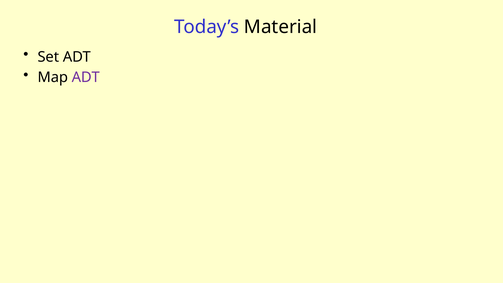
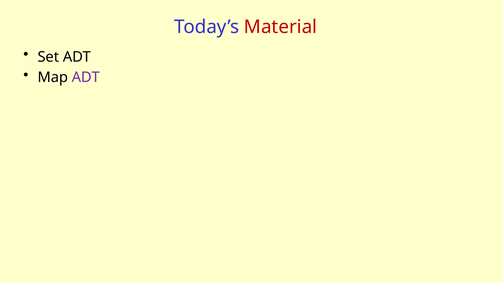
Material colour: black -> red
